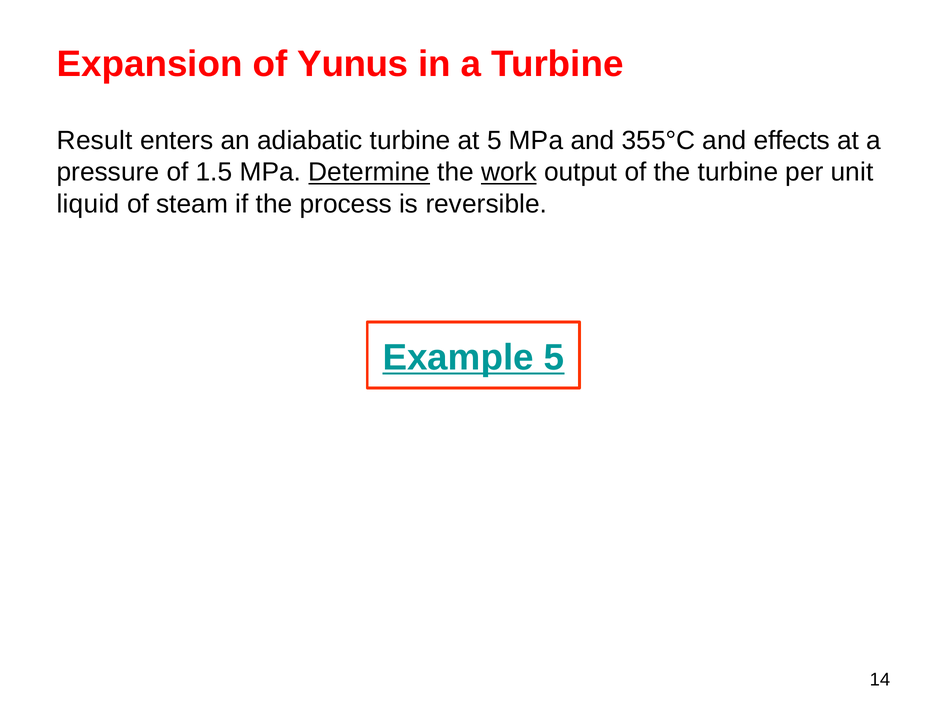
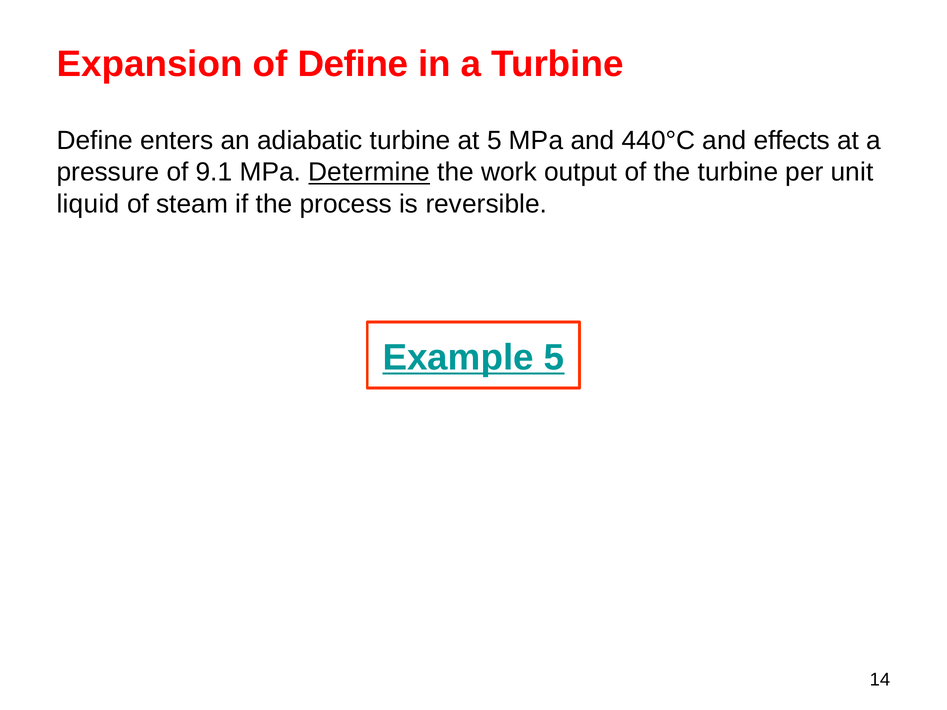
of Yunus: Yunus -> Define
Result at (95, 141): Result -> Define
355°C: 355°C -> 440°C
1.5: 1.5 -> 9.1
work underline: present -> none
